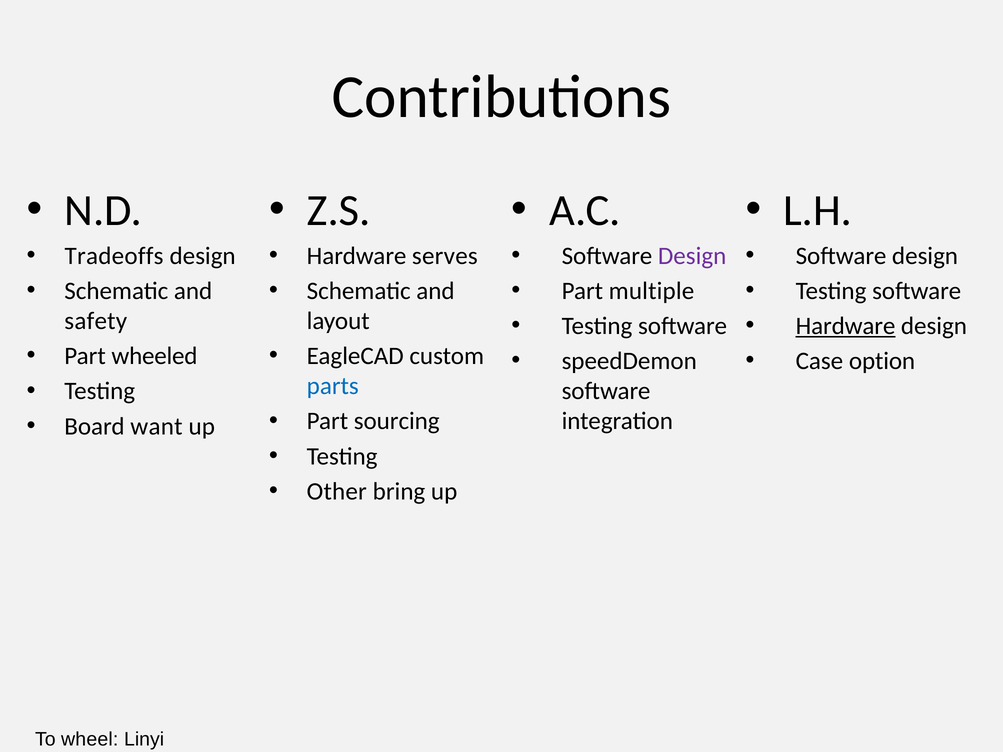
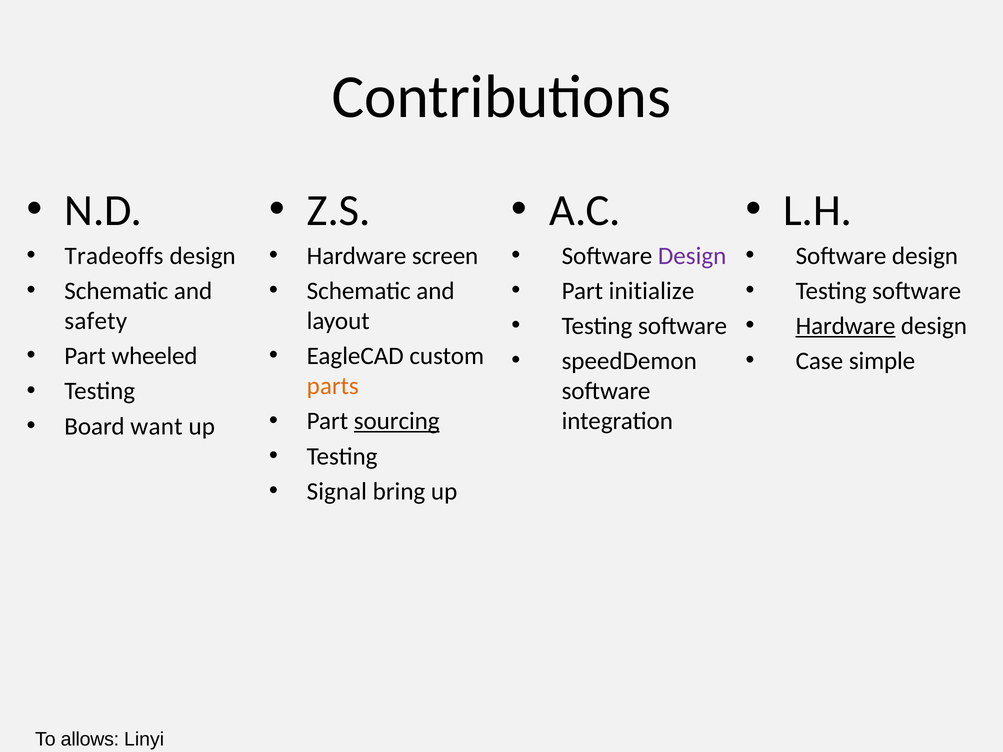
serves: serves -> screen
multiple: multiple -> initialize
option: option -> simple
parts colour: blue -> orange
sourcing underline: none -> present
Other: Other -> Signal
wheel: wheel -> allows
